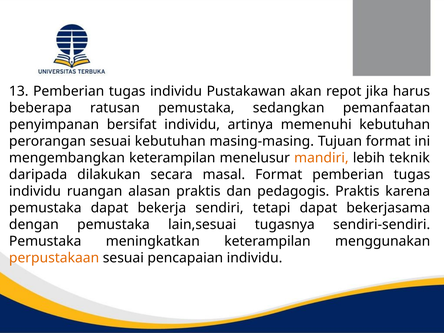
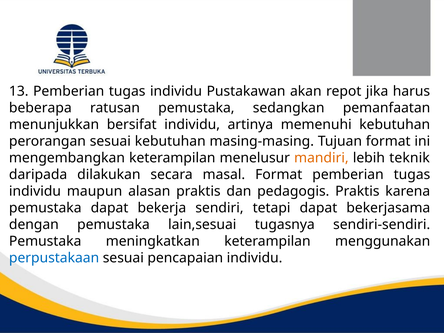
penyimpanan: penyimpanan -> menunjukkan
ruangan: ruangan -> maupun
perpustakaan colour: orange -> blue
